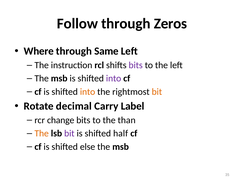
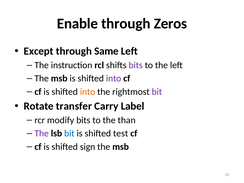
Follow: Follow -> Enable
Where: Where -> Except
bit at (157, 92) colour: orange -> purple
decimal: decimal -> transfer
change: change -> modify
The at (42, 133) colour: orange -> purple
bit at (69, 133) colour: purple -> blue
half: half -> test
else: else -> sign
